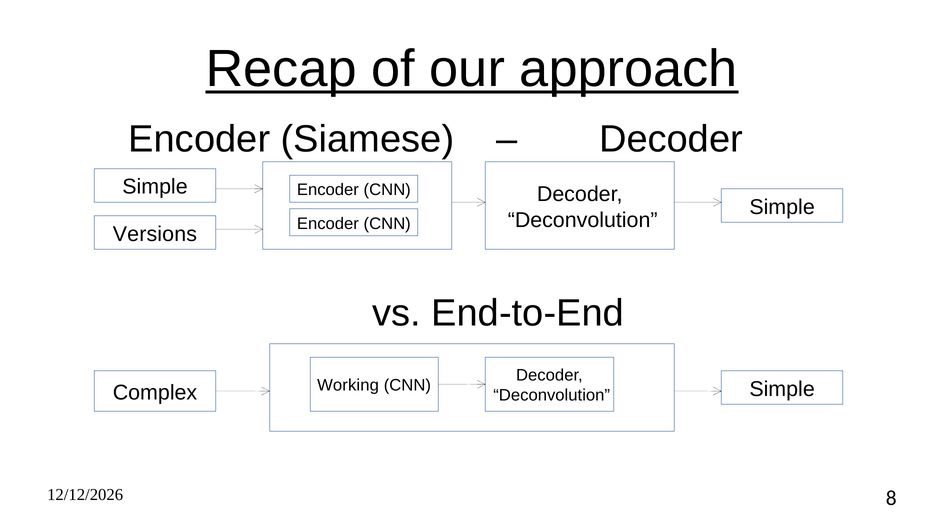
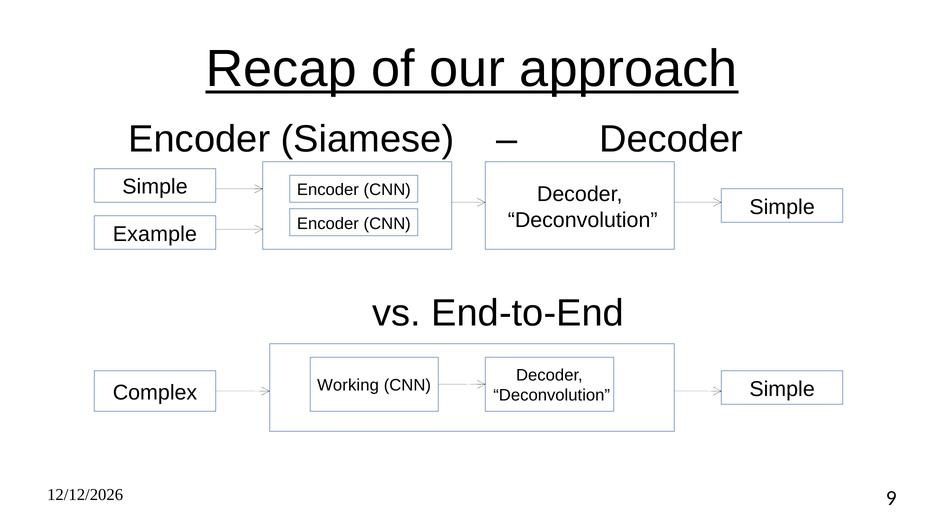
Versions: Versions -> Example
8: 8 -> 9
